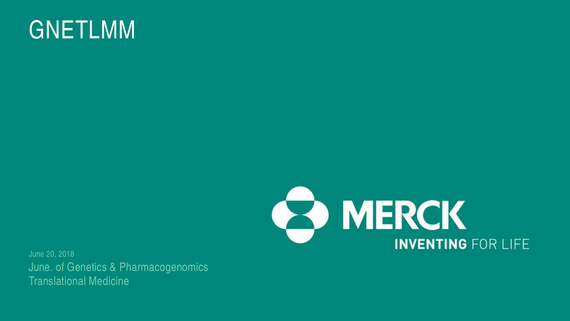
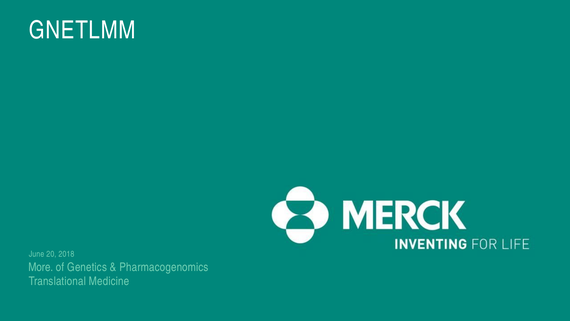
June at (41, 267): June -> More
